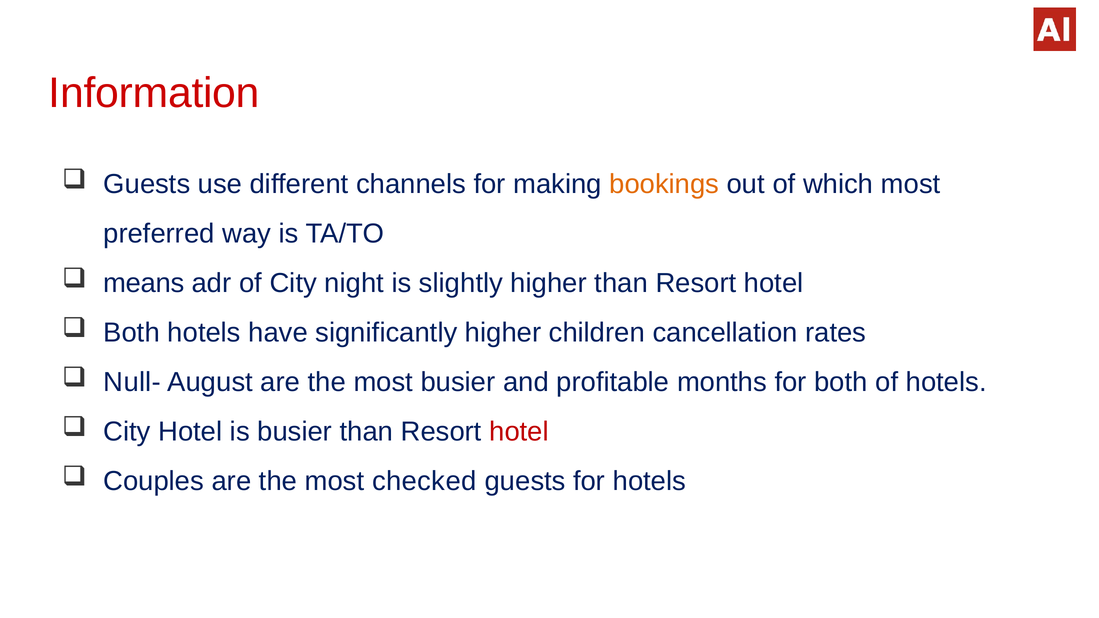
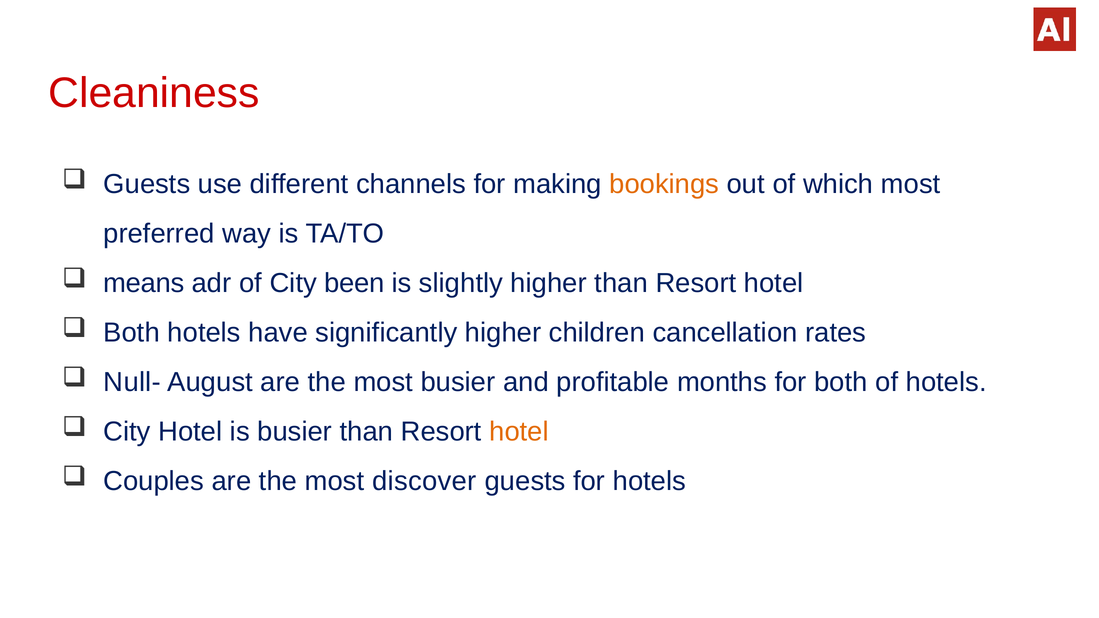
Information: Information -> Cleaniness
night: night -> been
hotel at (519, 432) colour: red -> orange
checked: checked -> discover
